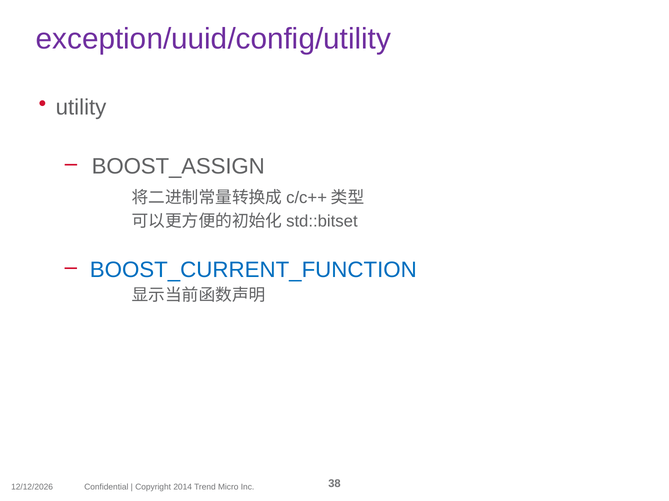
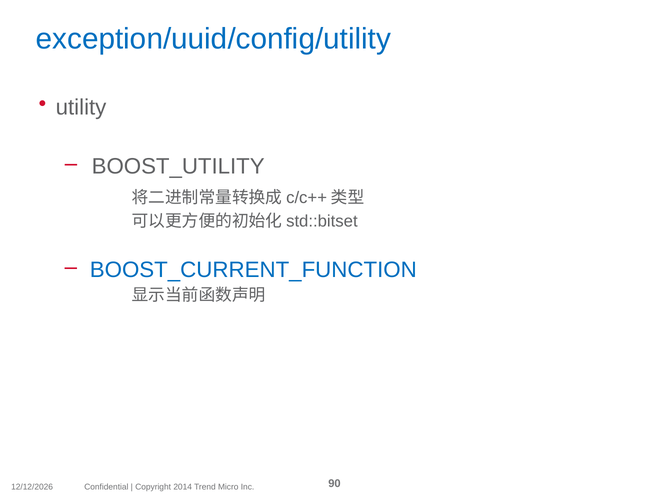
exception/uuid/config/utility colour: purple -> blue
BOOST_ASSIGN: BOOST_ASSIGN -> BOOST_UTILITY
38: 38 -> 90
